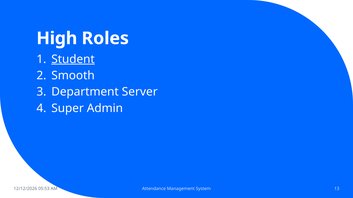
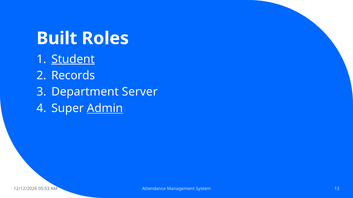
High: High -> Built
Smooth: Smooth -> Records
Admin underline: none -> present
